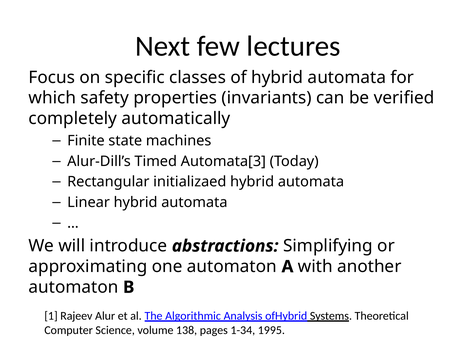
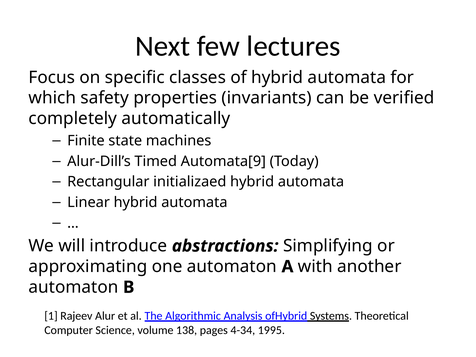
Automata[3: Automata[3 -> Automata[9
1-34: 1-34 -> 4-34
